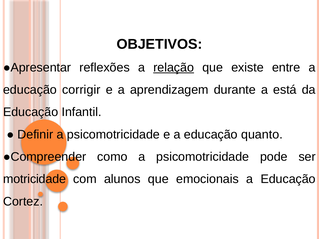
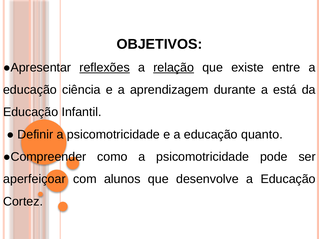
reflexões underline: none -> present
corrigir: corrigir -> ciência
motricidade: motricidade -> aperfeiçoar
emocionais: emocionais -> desenvolve
